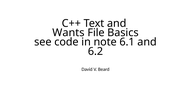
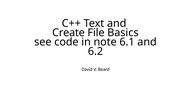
Wants: Wants -> Create
